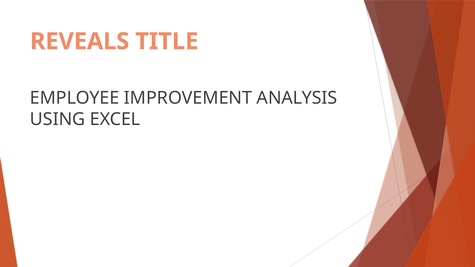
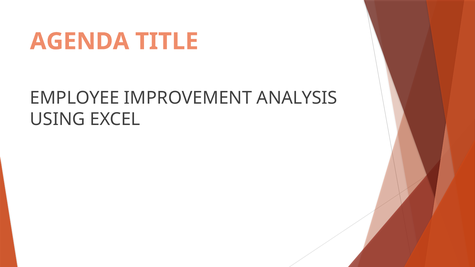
REVEALS: REVEALS -> AGENDA
